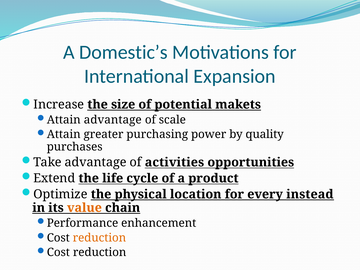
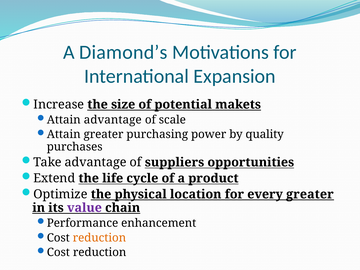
Domestic’s: Domestic’s -> Diamond’s
activities: activities -> suppliers
every instead: instead -> greater
value colour: orange -> purple
